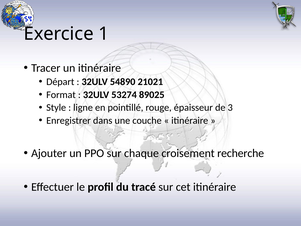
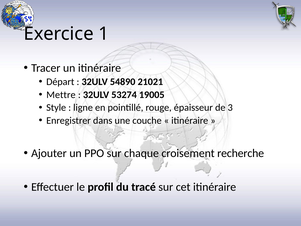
Format: Format -> Mettre
89025: 89025 -> 19005
